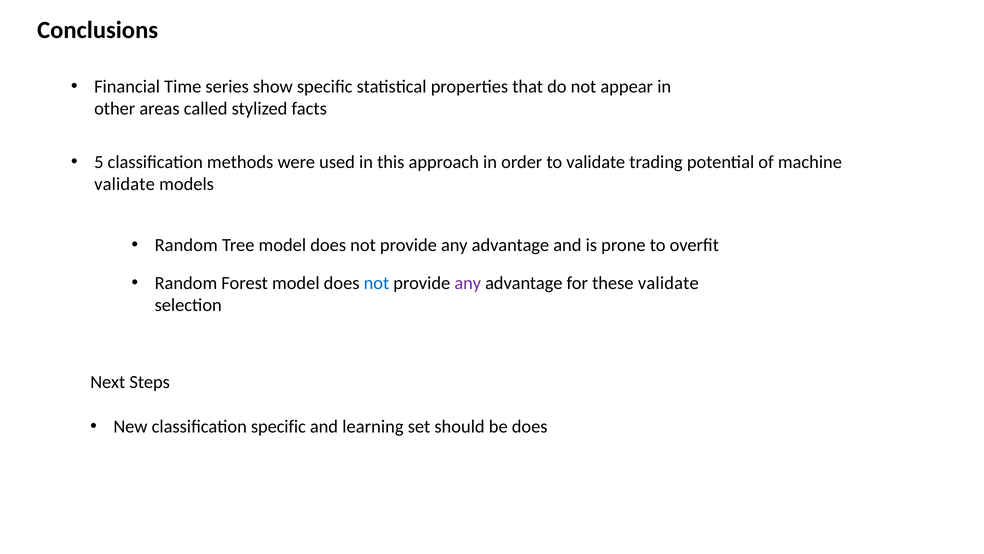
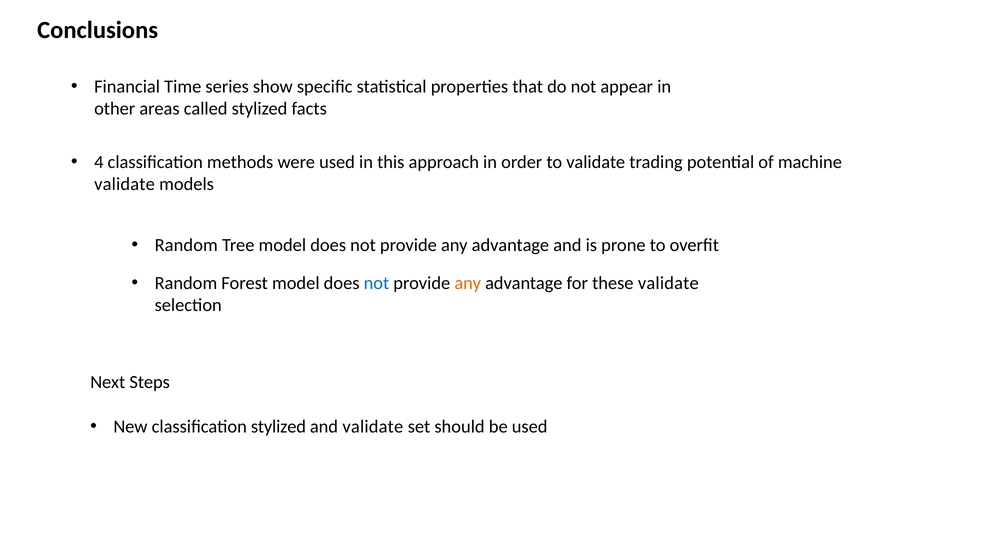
5: 5 -> 4
any at (468, 283) colour: purple -> orange
classification specific: specific -> stylized
and learning: learning -> validate
be does: does -> used
